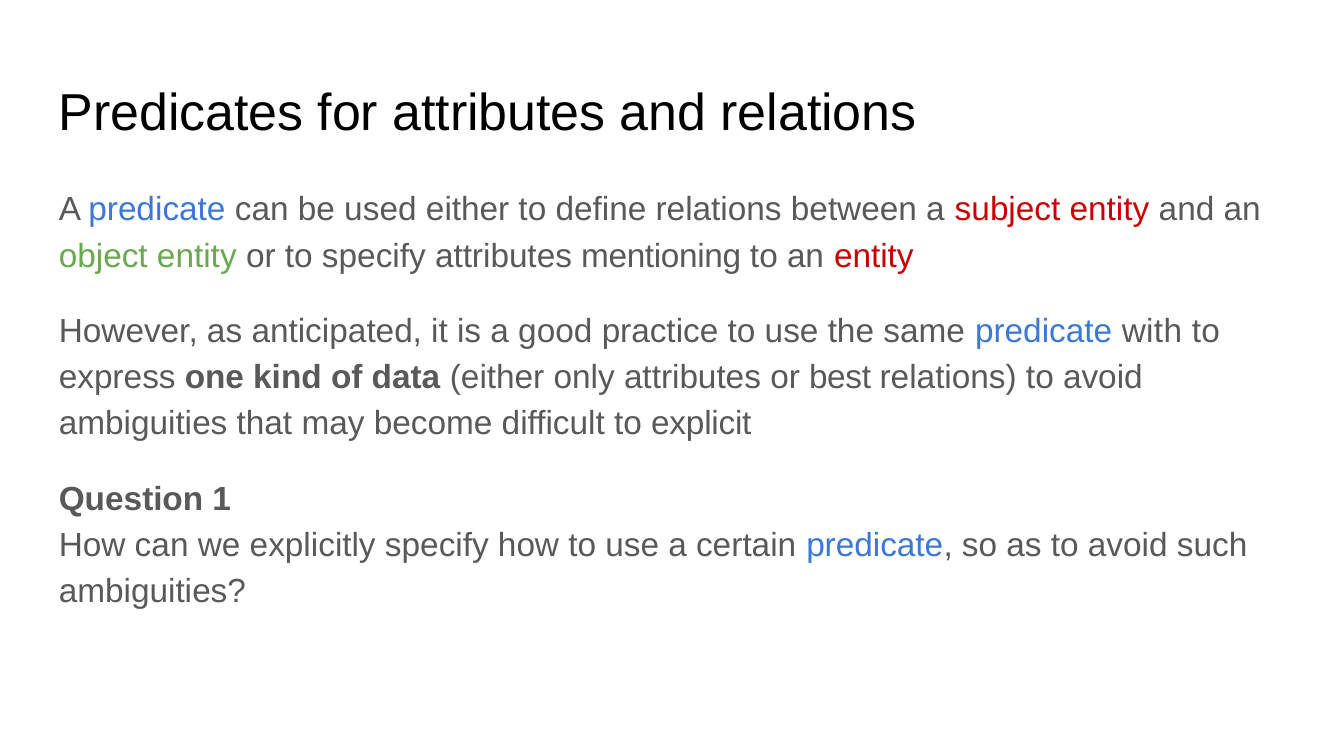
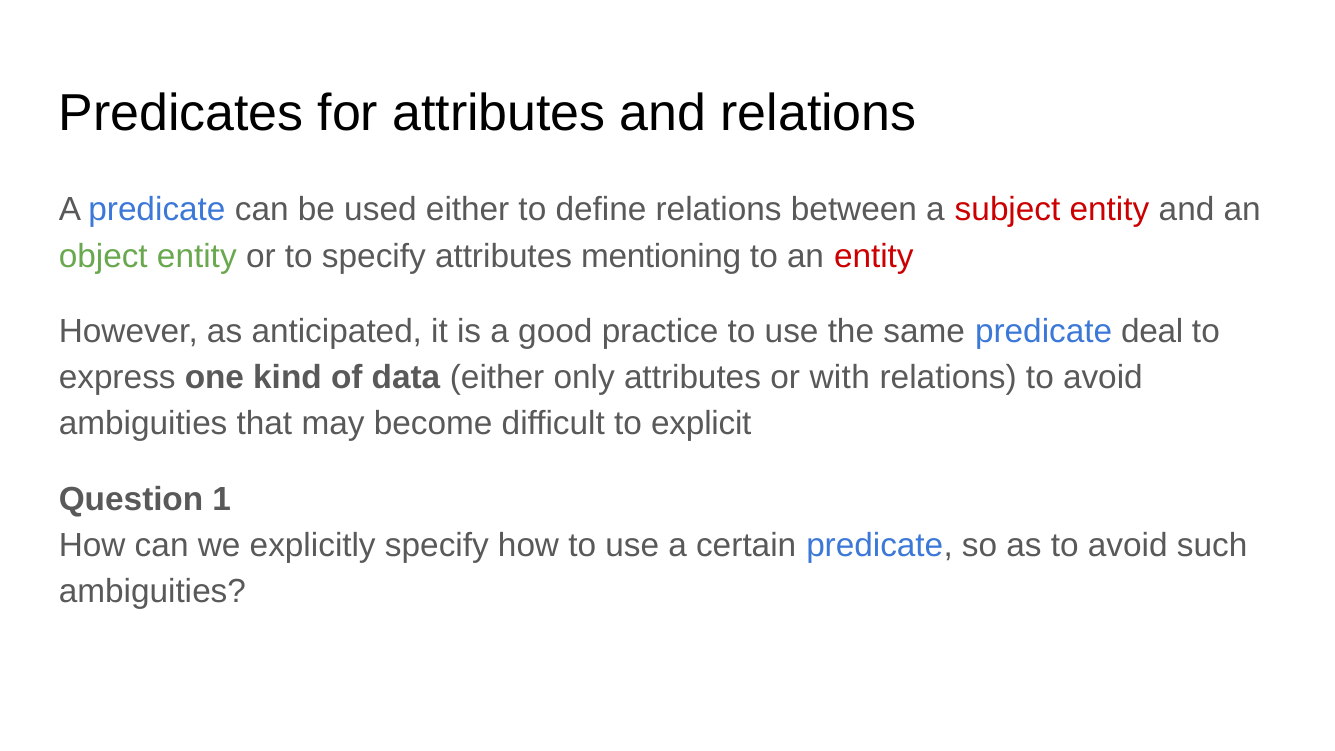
with: with -> deal
best: best -> with
